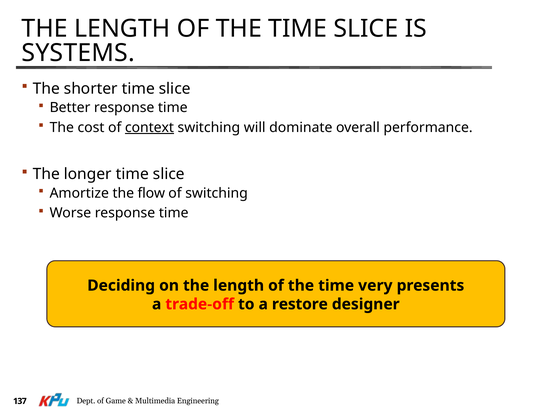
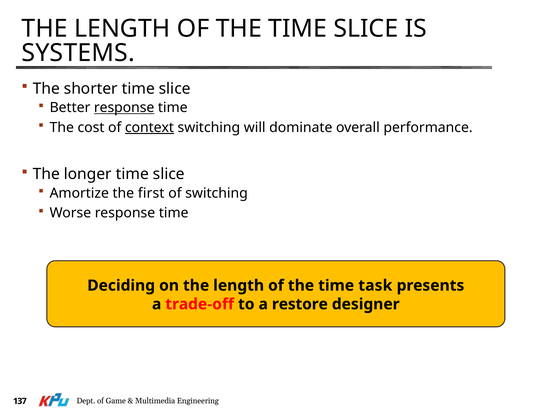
response at (124, 108) underline: none -> present
flow: flow -> first
very: very -> task
